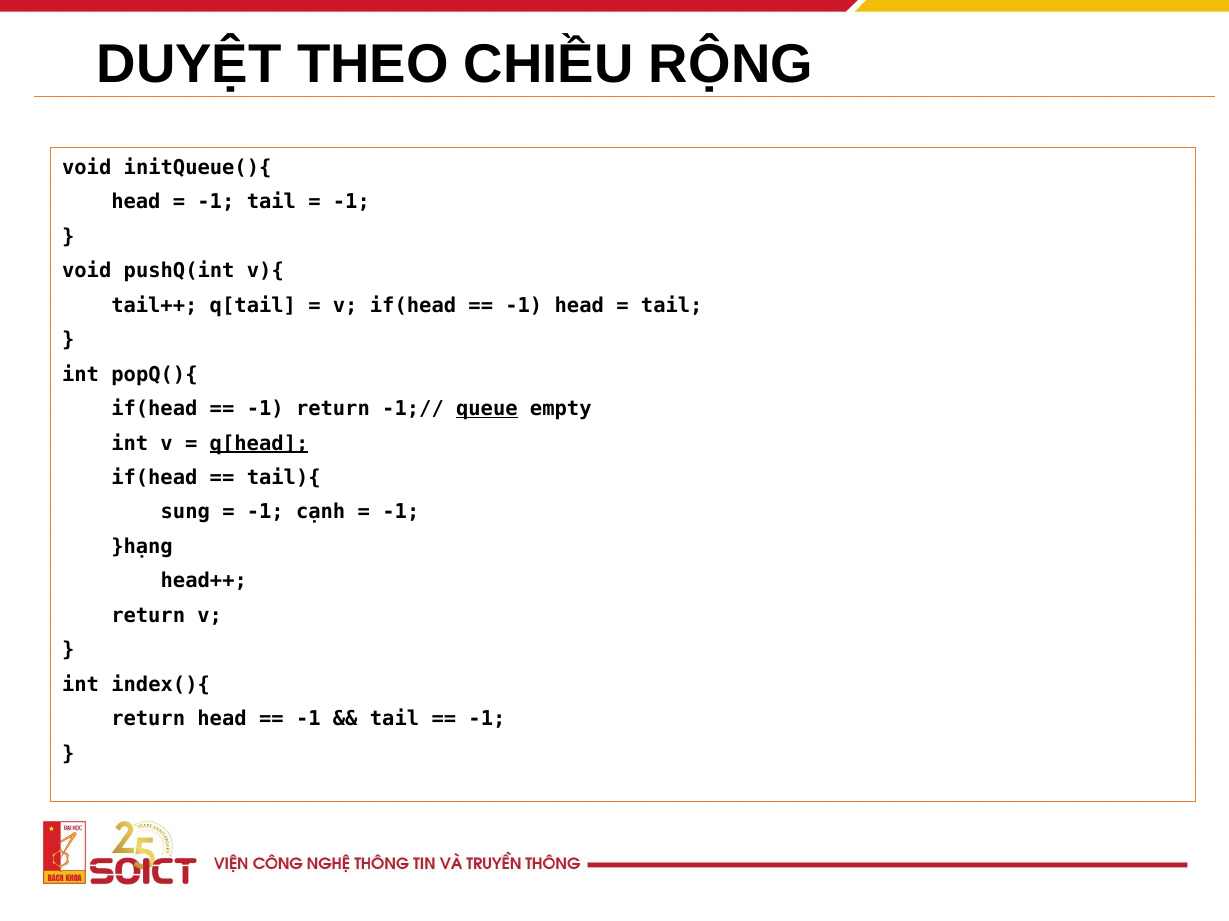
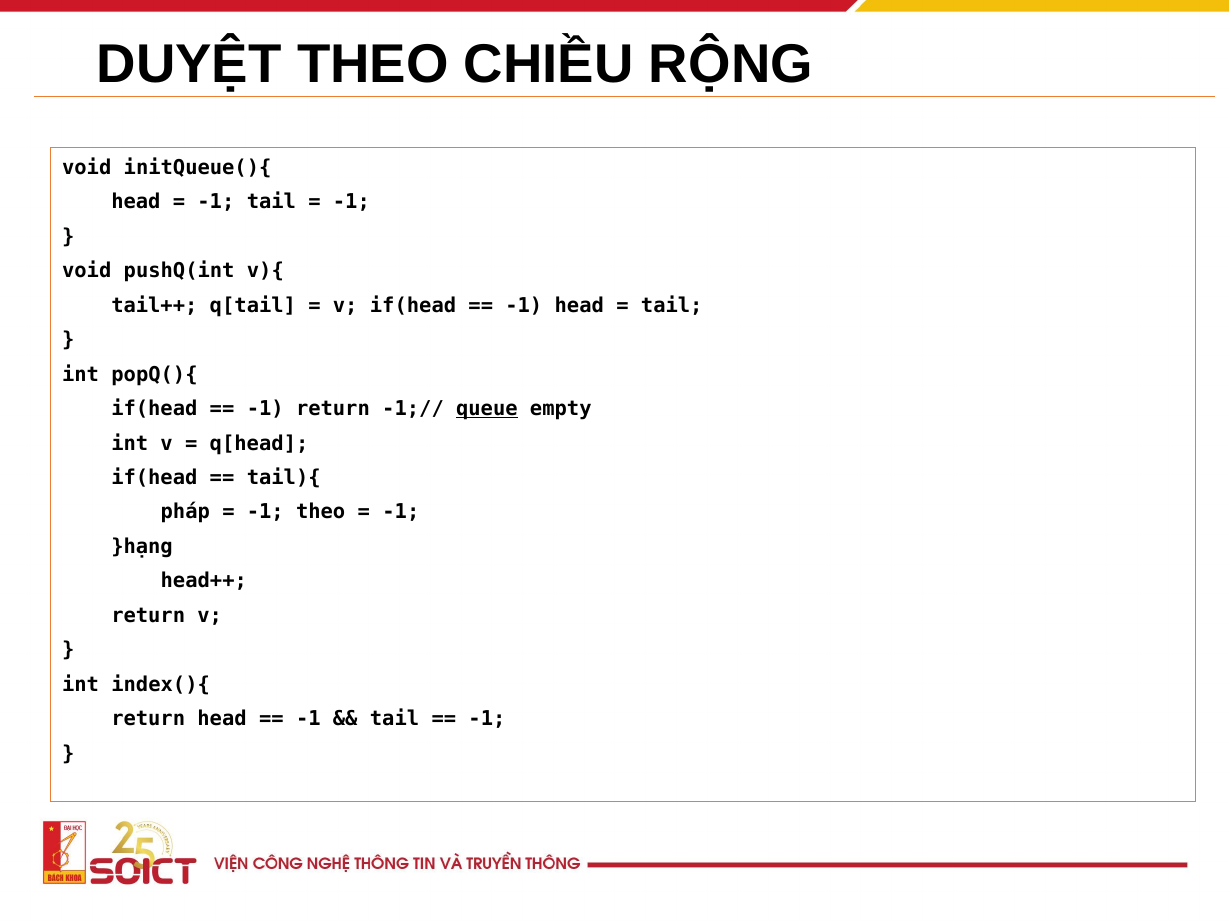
q[head underline: present -> none
sung: sung -> pháp
-1 cạnh: cạnh -> theo
